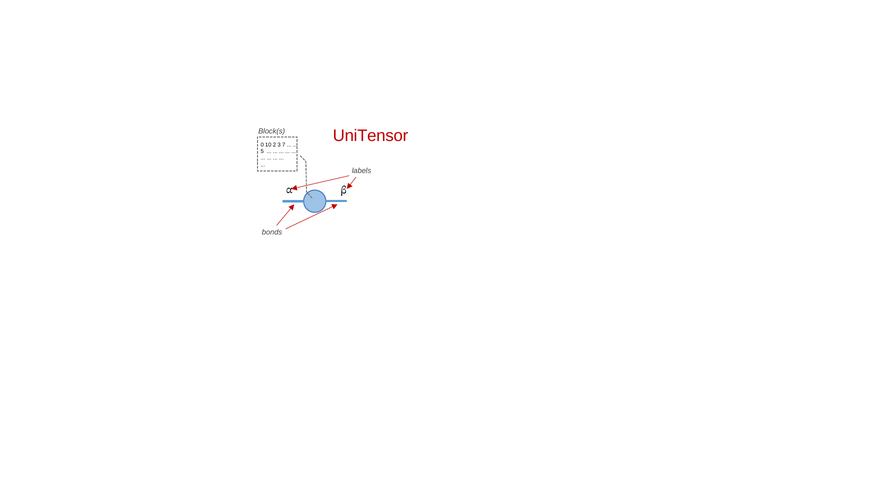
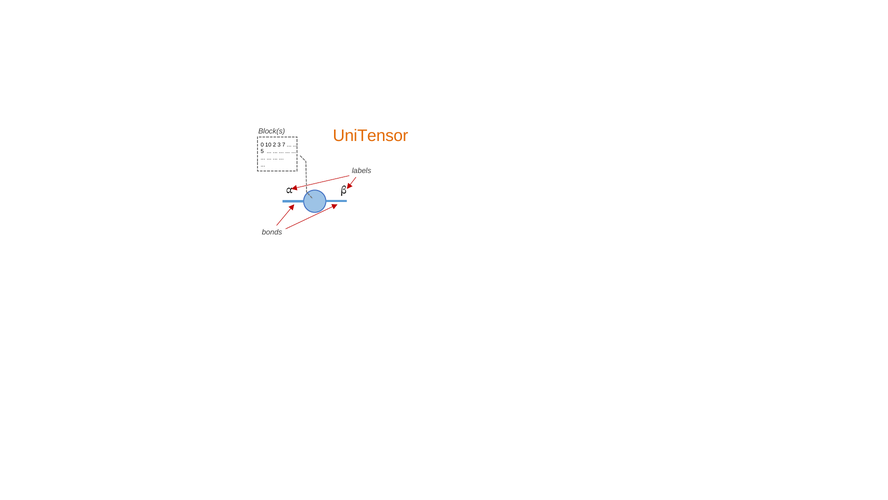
UniTensor colour: red -> orange
